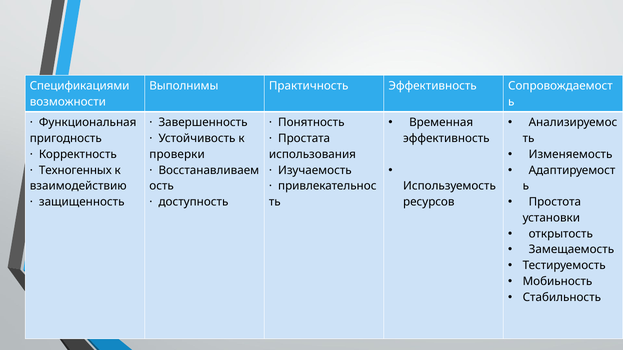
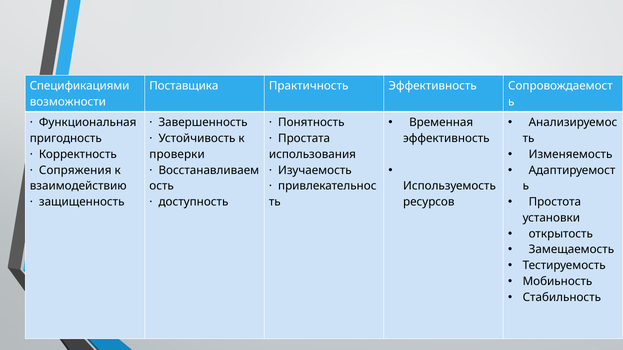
Выполнимы: Выполнимы -> Поставщика
Техногенных: Техногенных -> Сопряжения
